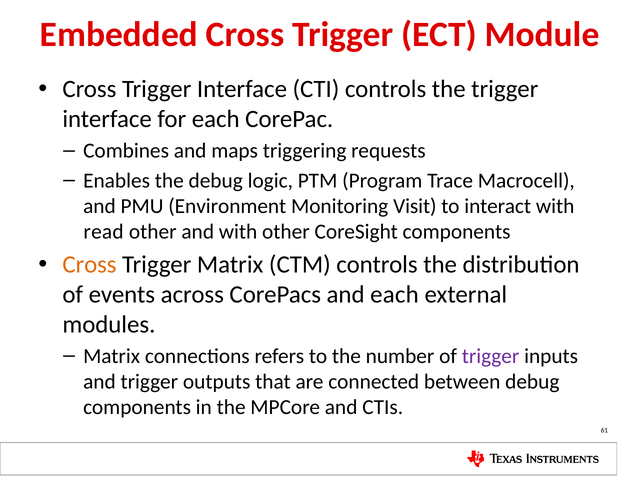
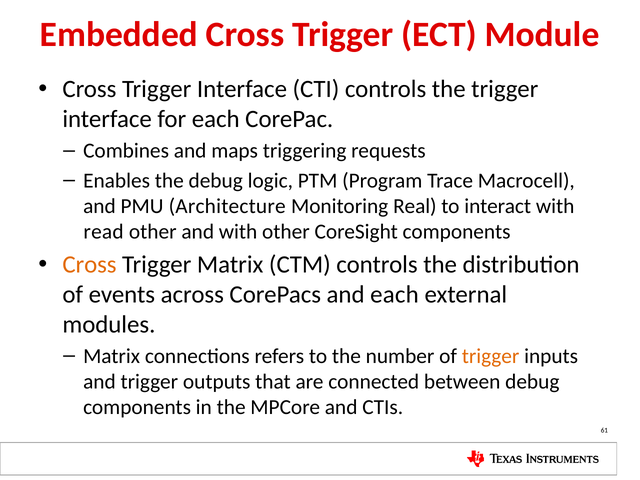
Environment: Environment -> Architecture
Visit: Visit -> Real
trigger at (491, 356) colour: purple -> orange
